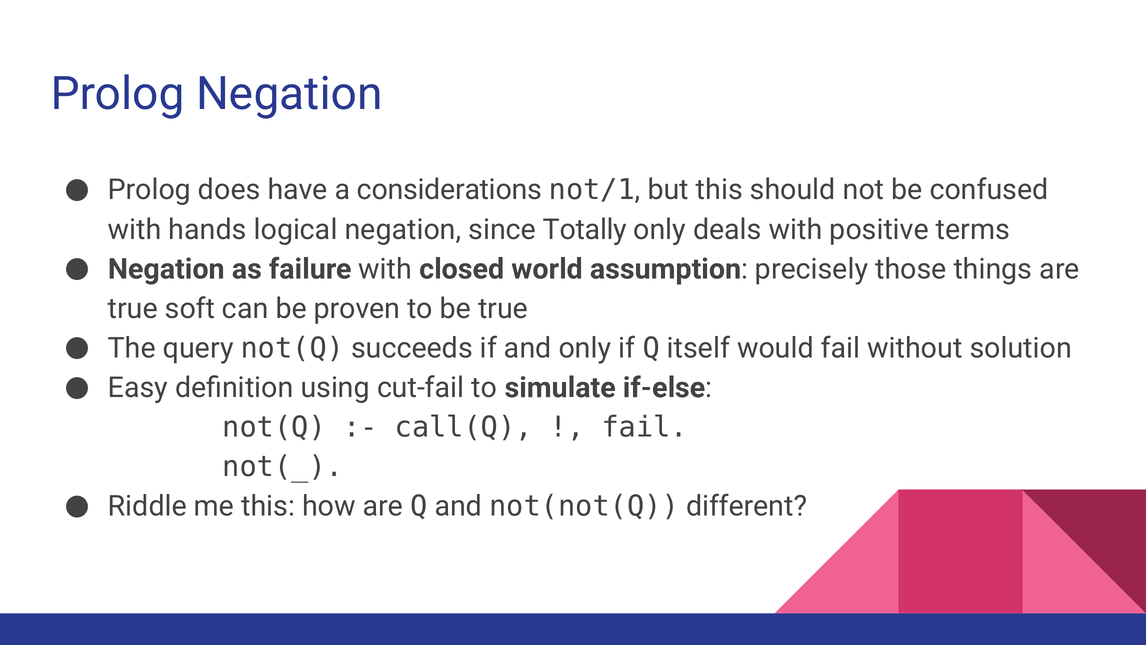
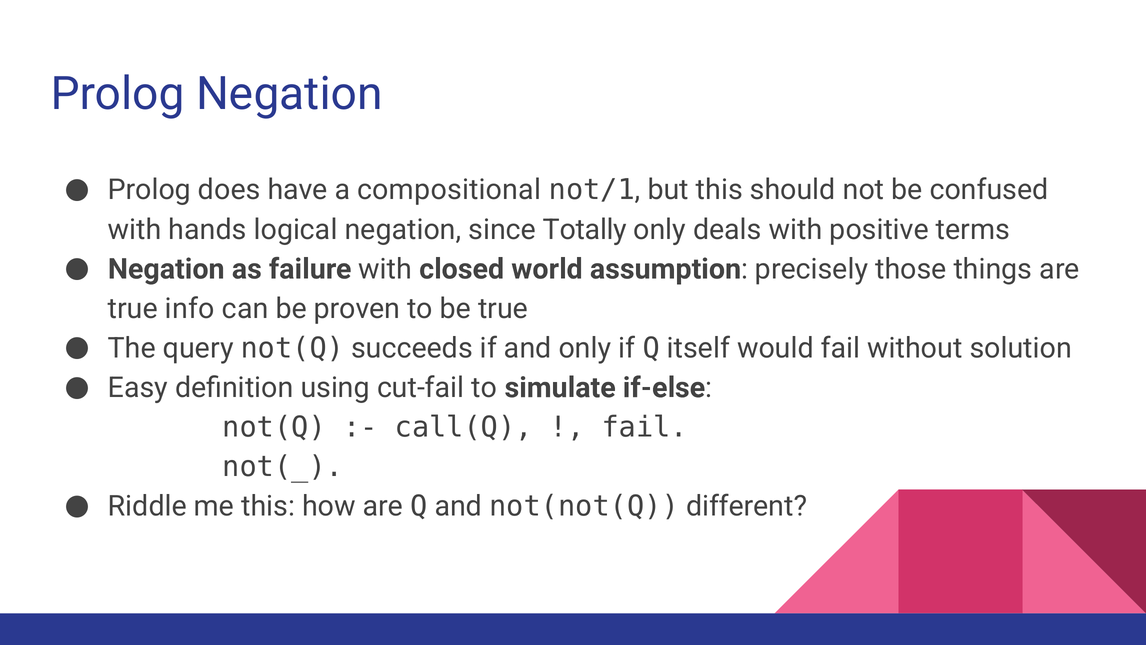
considerations: considerations -> compositional
soft: soft -> info
